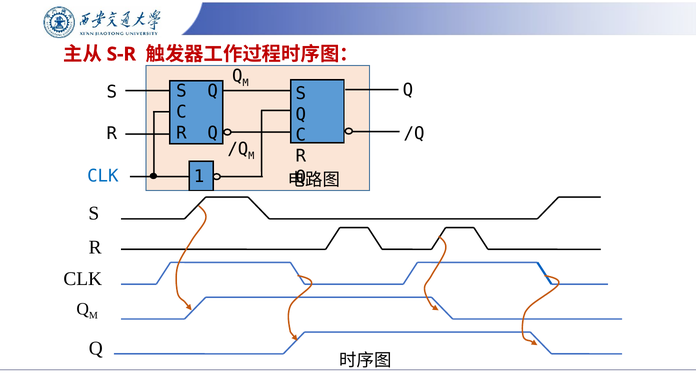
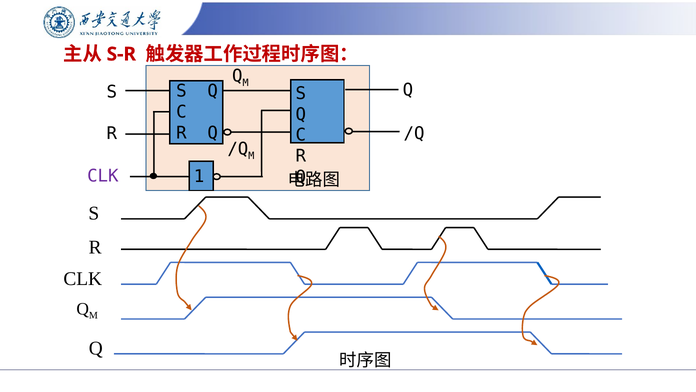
CLK at (103, 176) colour: blue -> purple
